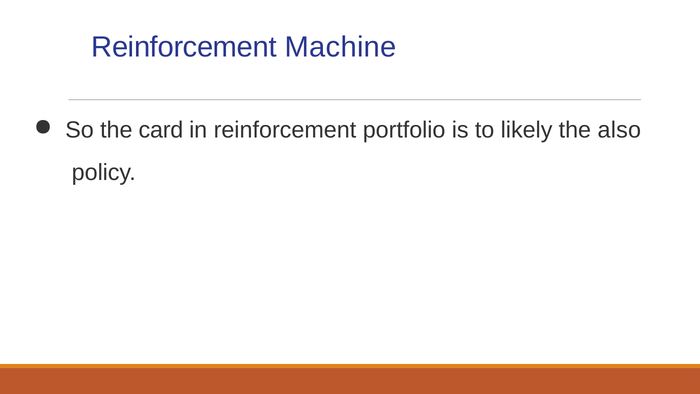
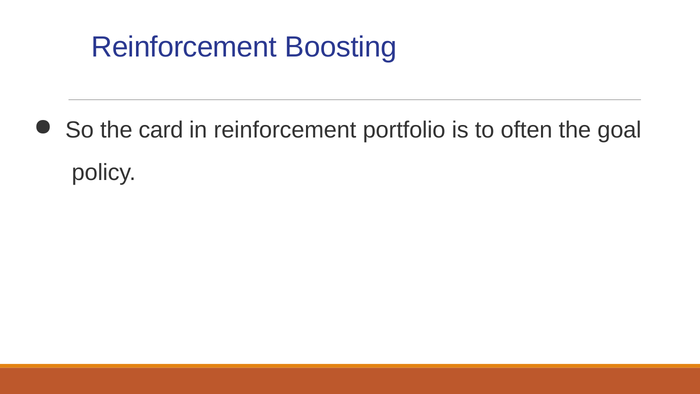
Machine: Machine -> Boosting
likely: likely -> often
also: also -> goal
